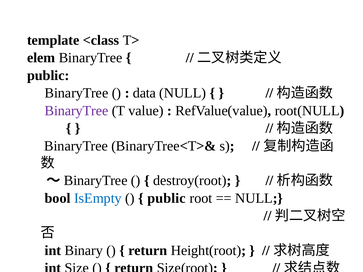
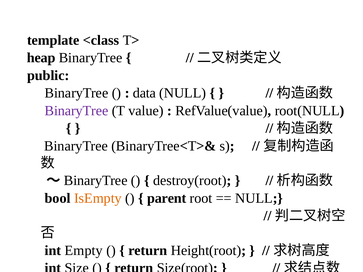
elem: elem -> heap
IsEmpty colour: blue -> orange
public at (167, 198): public -> parent
Binary: Binary -> Empty
